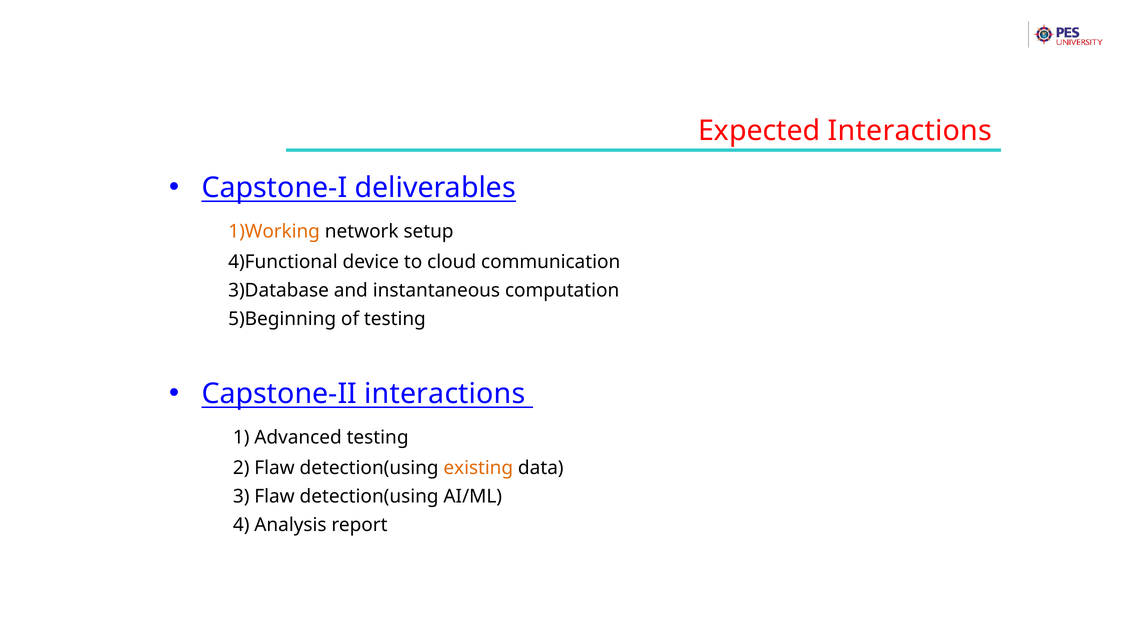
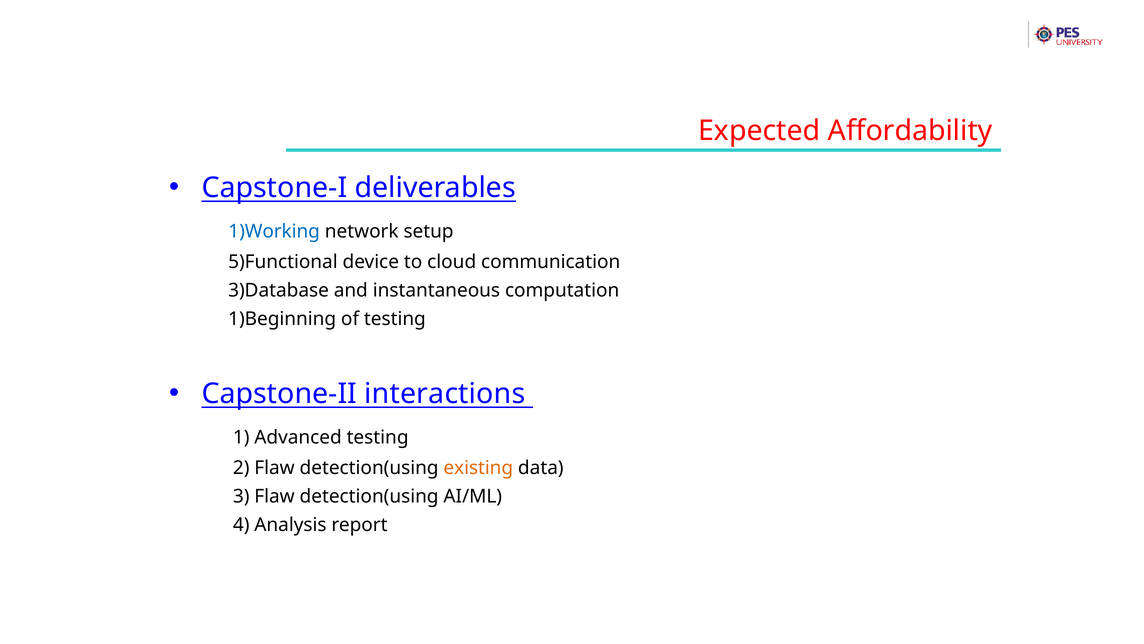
Expected Interactions: Interactions -> Affordability
1)Working colour: orange -> blue
4)Functional: 4)Functional -> 5)Functional
5)Beginning: 5)Beginning -> 1)Beginning
